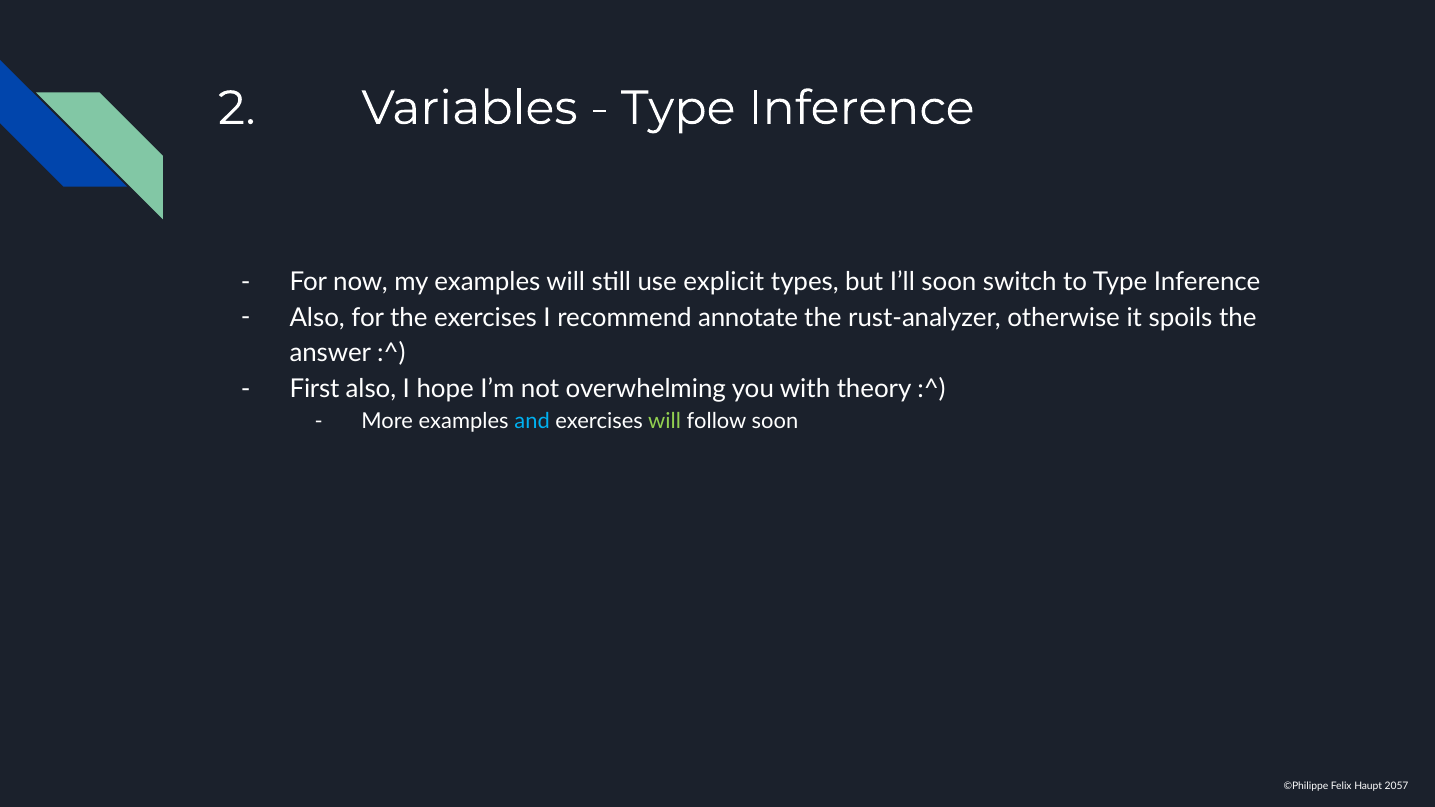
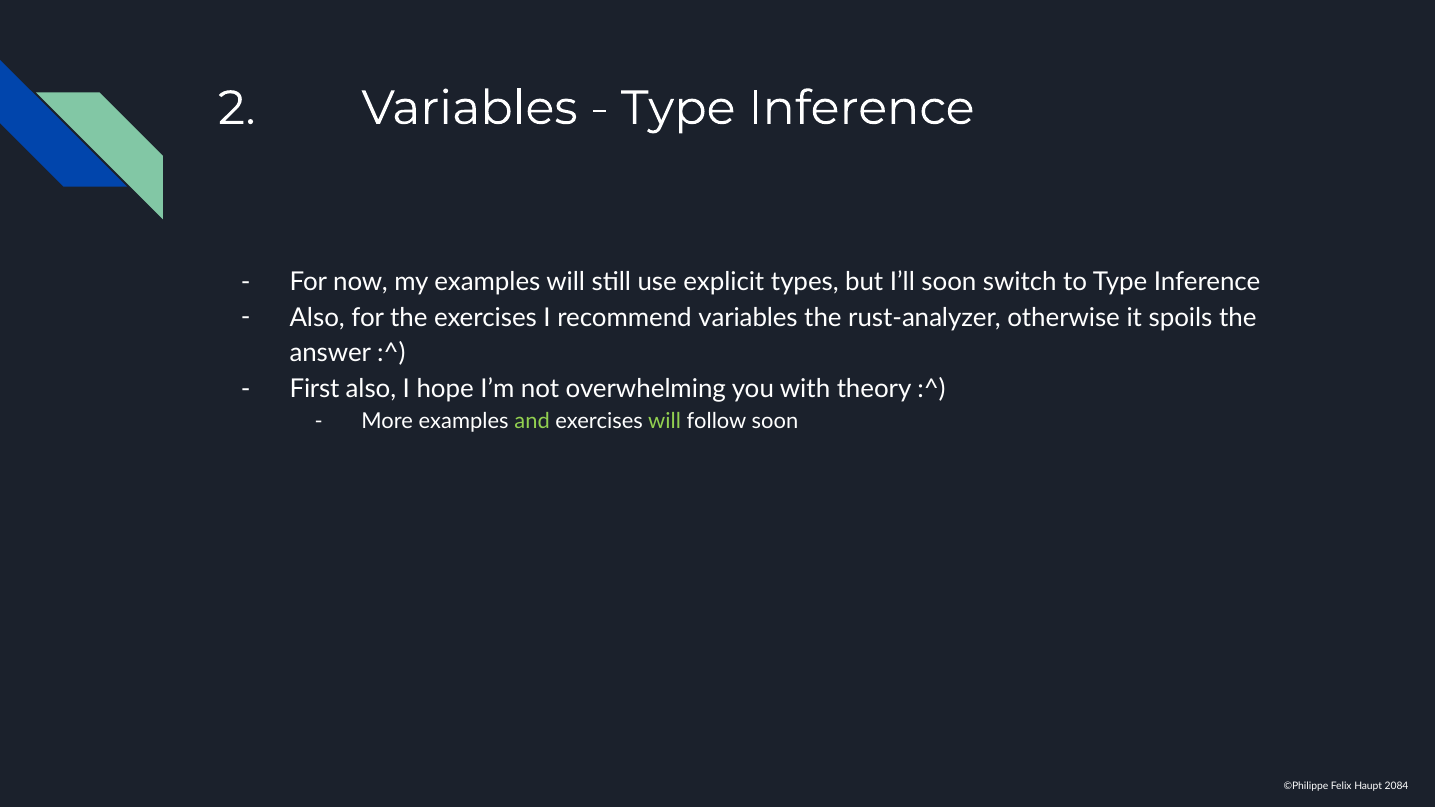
recommend annotate: annotate -> variables
and colour: light blue -> light green
2057: 2057 -> 2084
